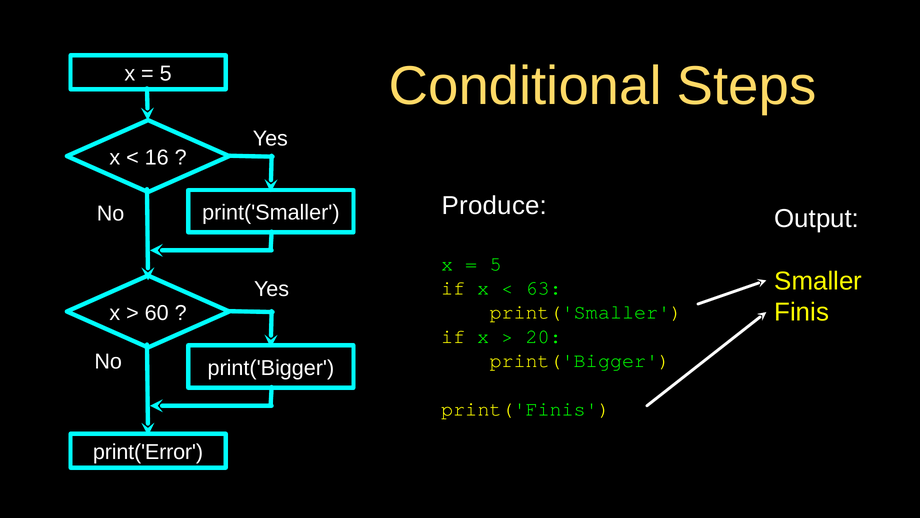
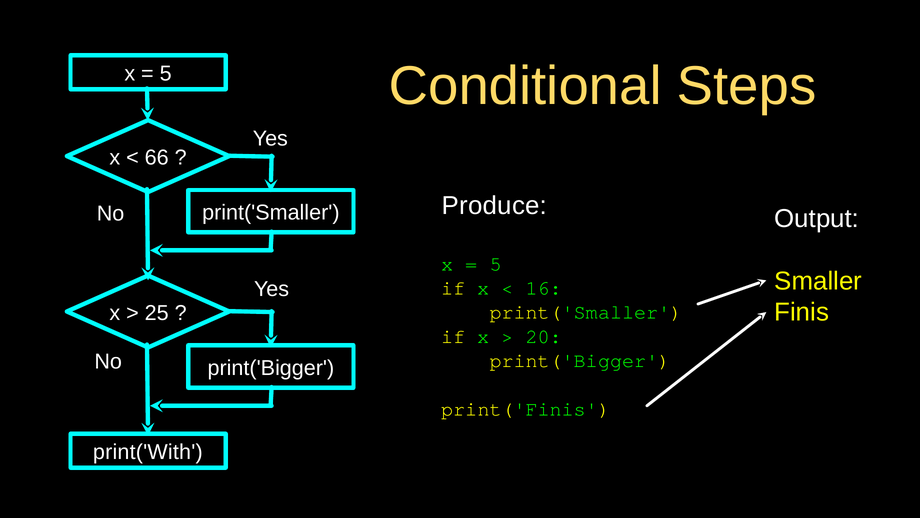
16: 16 -> 66
63: 63 -> 16
60: 60 -> 25
print('Error: print('Error -> print('With
